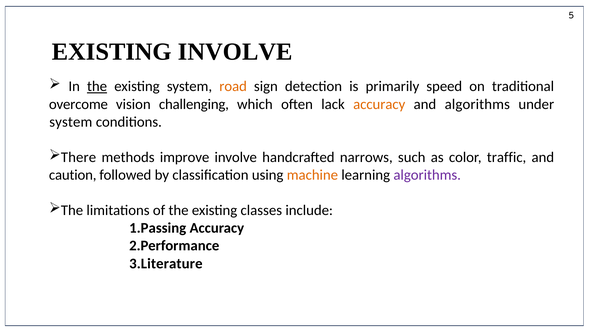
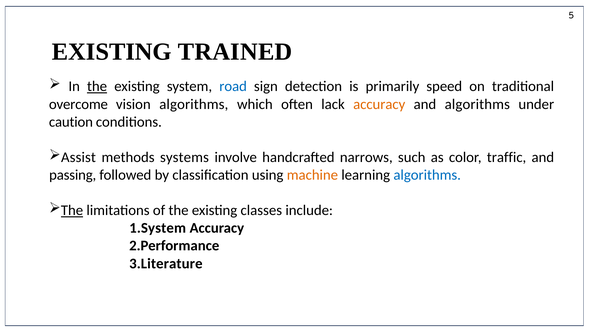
EXISTING INVOLVE: INVOLVE -> TRAINED
road colour: orange -> blue
vision challenging: challenging -> algorithms
system at (71, 122): system -> caution
There: There -> Assist
improve: improve -> systems
caution: caution -> passing
algorithms at (427, 175) colour: purple -> blue
The at (72, 210) underline: none -> present
1.Passing: 1.Passing -> 1.System
